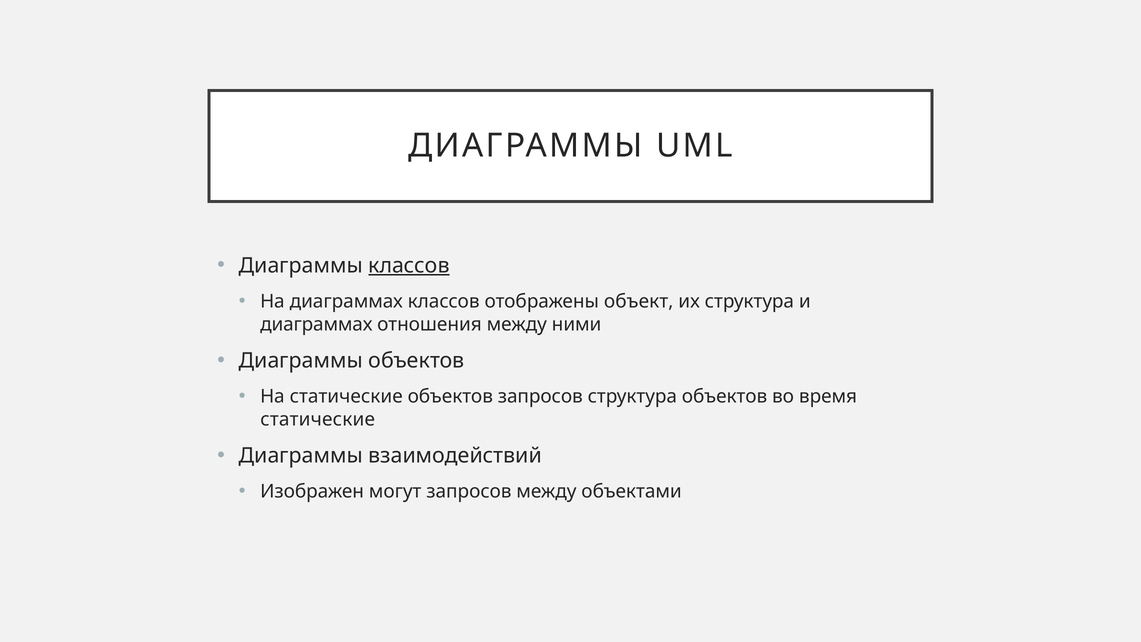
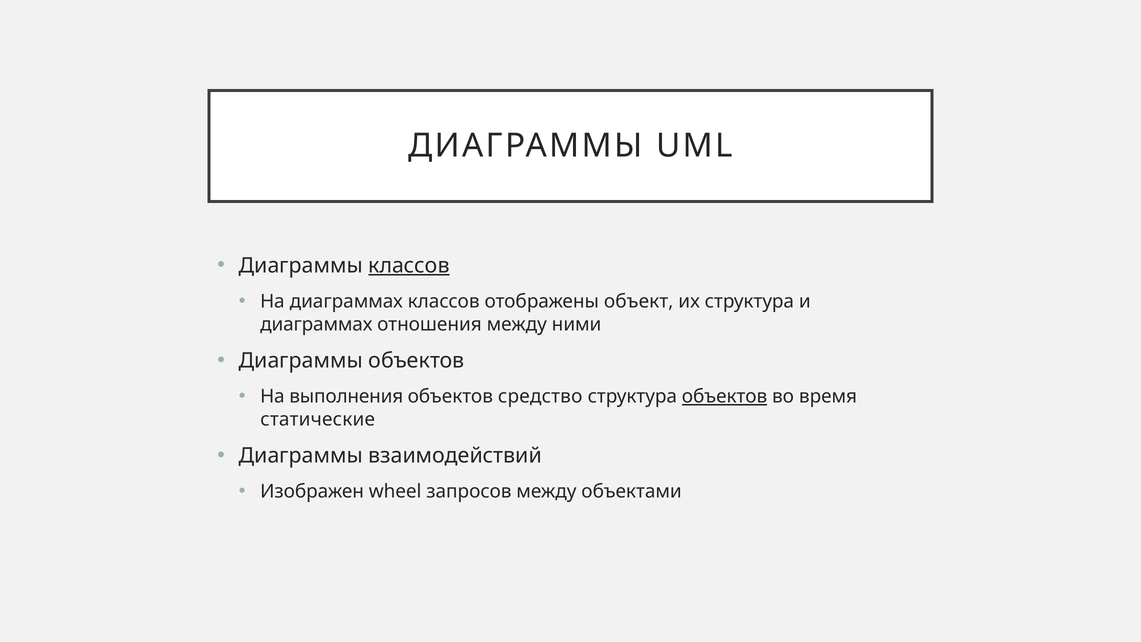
На статические: статические -> выполнения
объектов запросов: запросов -> средство
объектов at (725, 396) underline: none -> present
могут: могут -> wheel
